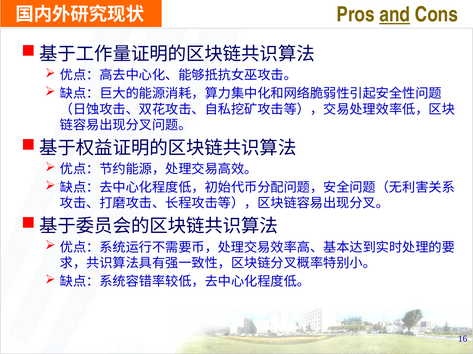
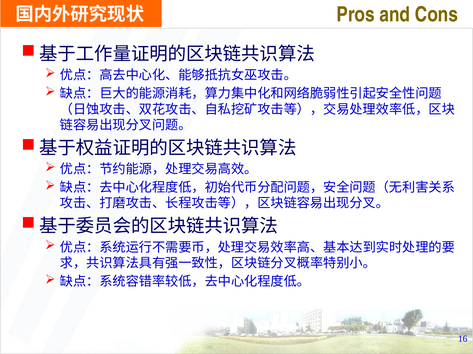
and underline: present -> none
